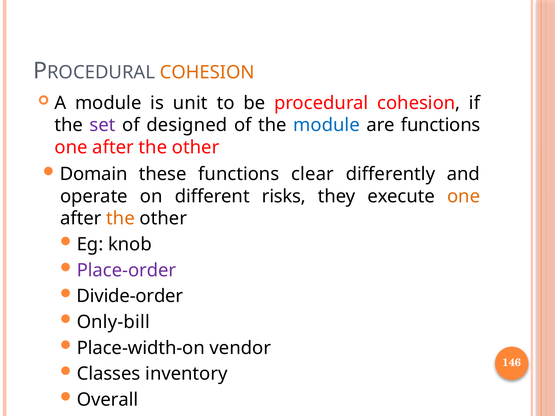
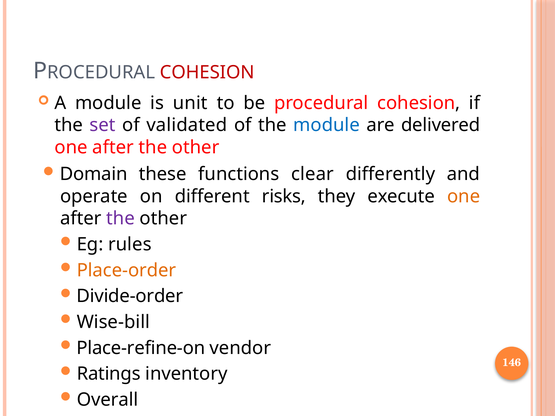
COHESION at (207, 73) colour: orange -> red
designed: designed -> validated
are functions: functions -> delivered
the at (121, 219) colour: orange -> purple
knob: knob -> rules
Place-order colour: purple -> orange
Only-bill: Only-bill -> Wise-bill
Place-width-on: Place-width-on -> Place-refine-on
Classes: Classes -> Ratings
